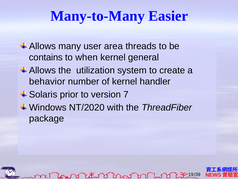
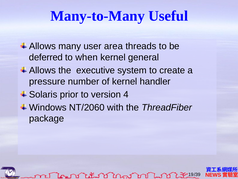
Easier: Easier -> Useful
contains: contains -> deferred
utilization: utilization -> executive
behavior: behavior -> pressure
7: 7 -> 4
NT/2020: NT/2020 -> NT/2060
